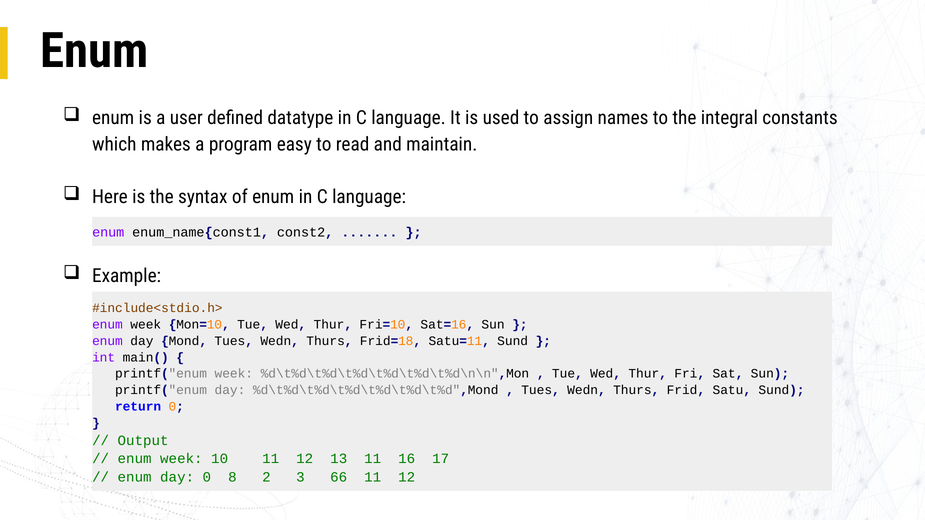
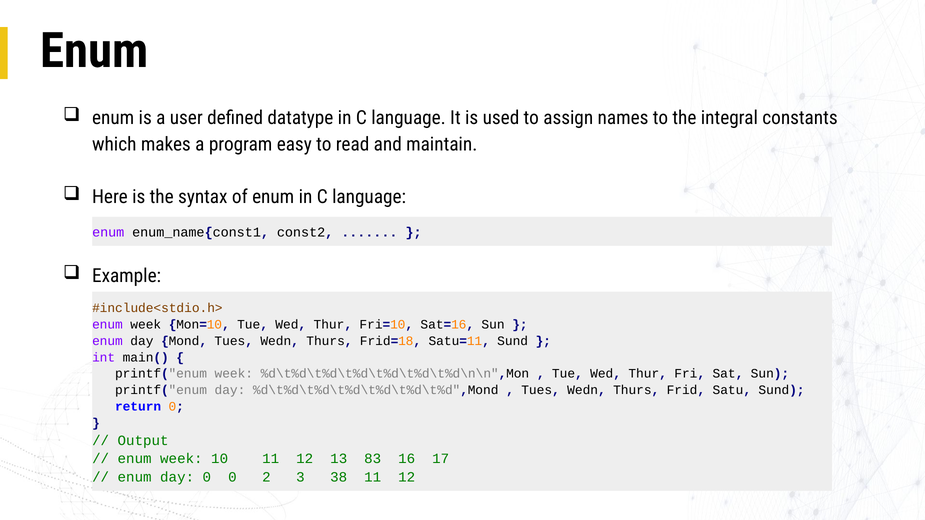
13 11: 11 -> 83
0 8: 8 -> 0
66: 66 -> 38
